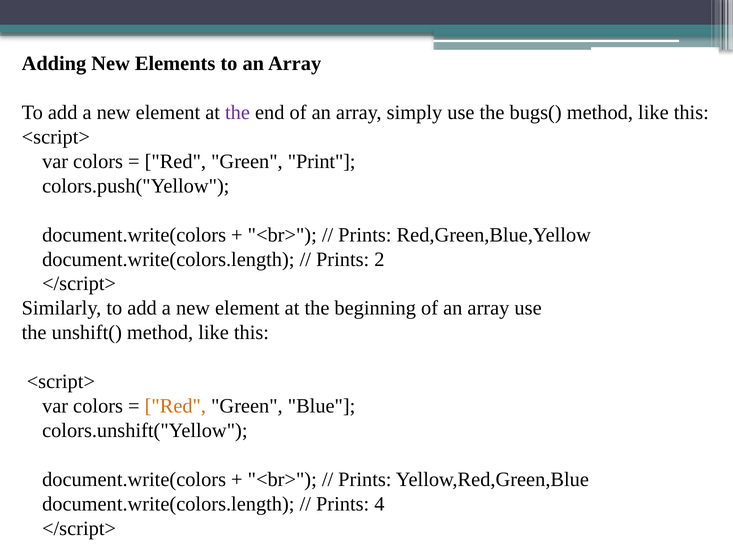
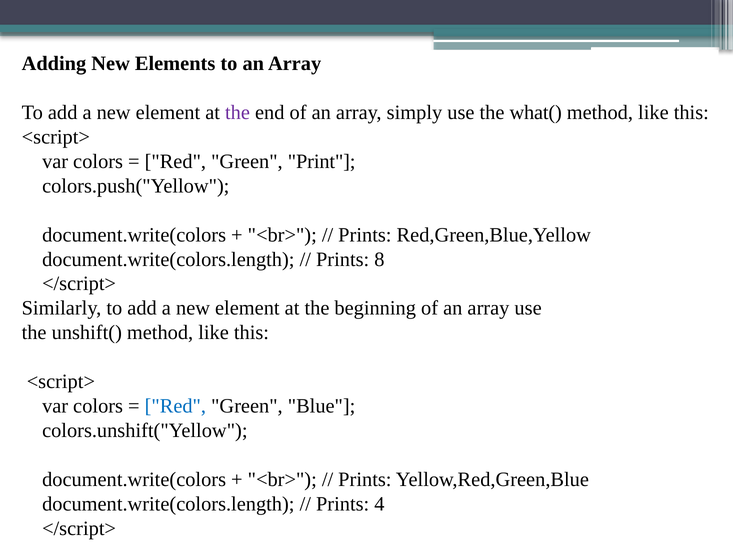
bugs(: bugs( -> what(
2: 2 -> 8
Red at (175, 406) colour: orange -> blue
